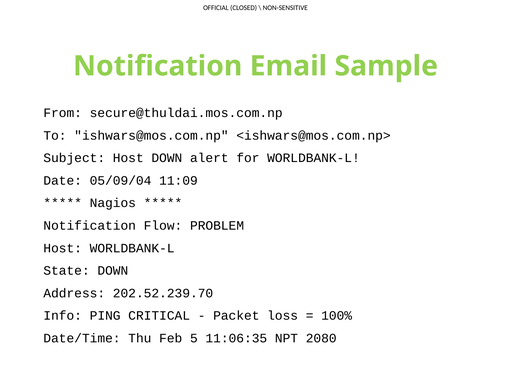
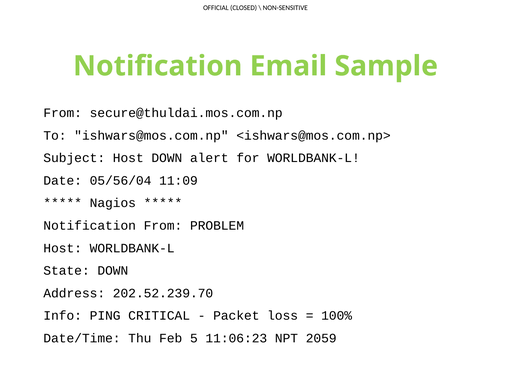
05/09/04: 05/09/04 -> 05/56/04
Notification Flow: Flow -> From
11:06:35: 11:06:35 -> 11:06:23
2080: 2080 -> 2059
